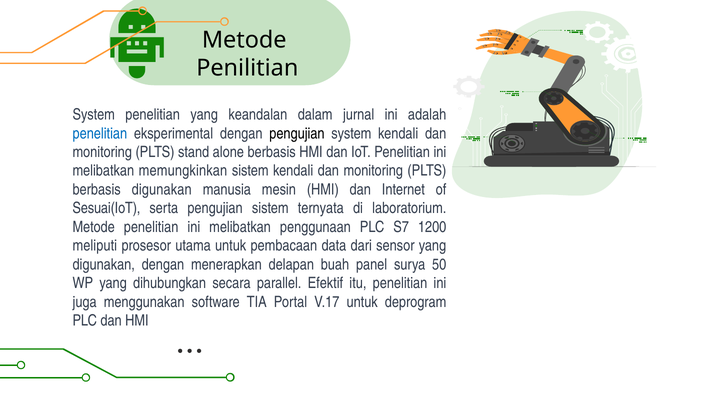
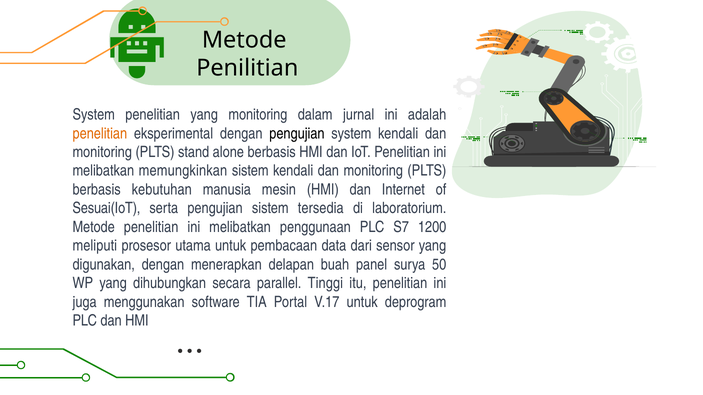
yang keandalan: keandalan -> monitoring
penelitian at (100, 134) colour: blue -> orange
berbasis digunakan: digunakan -> kebutuhan
ternyata: ternyata -> tersedia
Efektif: Efektif -> Tinggi
